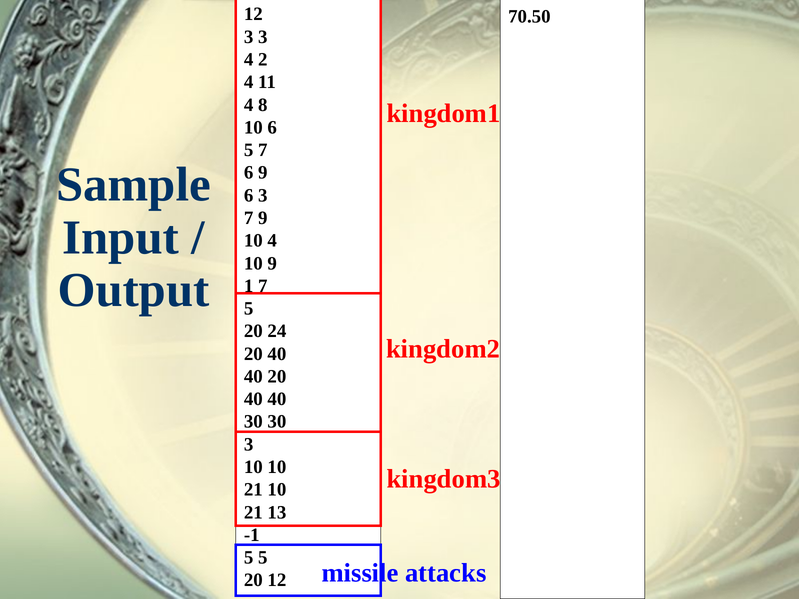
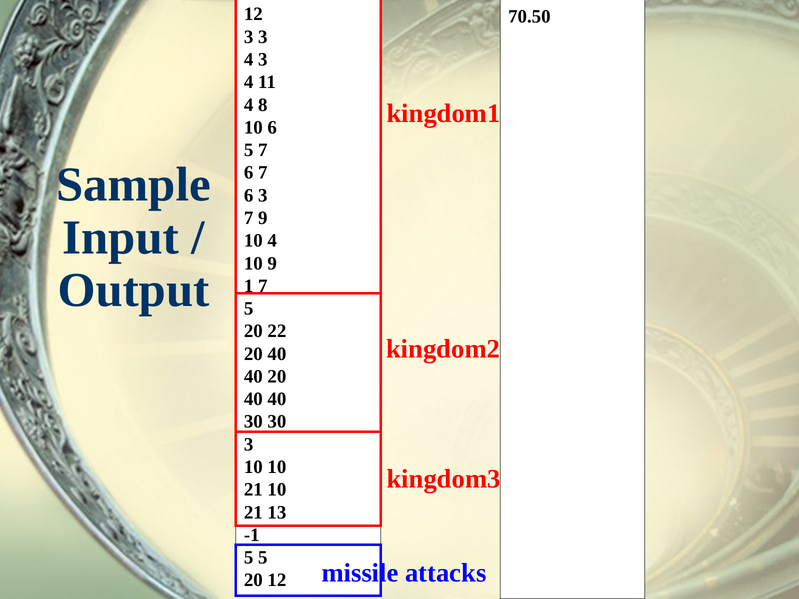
4 2: 2 -> 3
6 9: 9 -> 7
24: 24 -> 22
